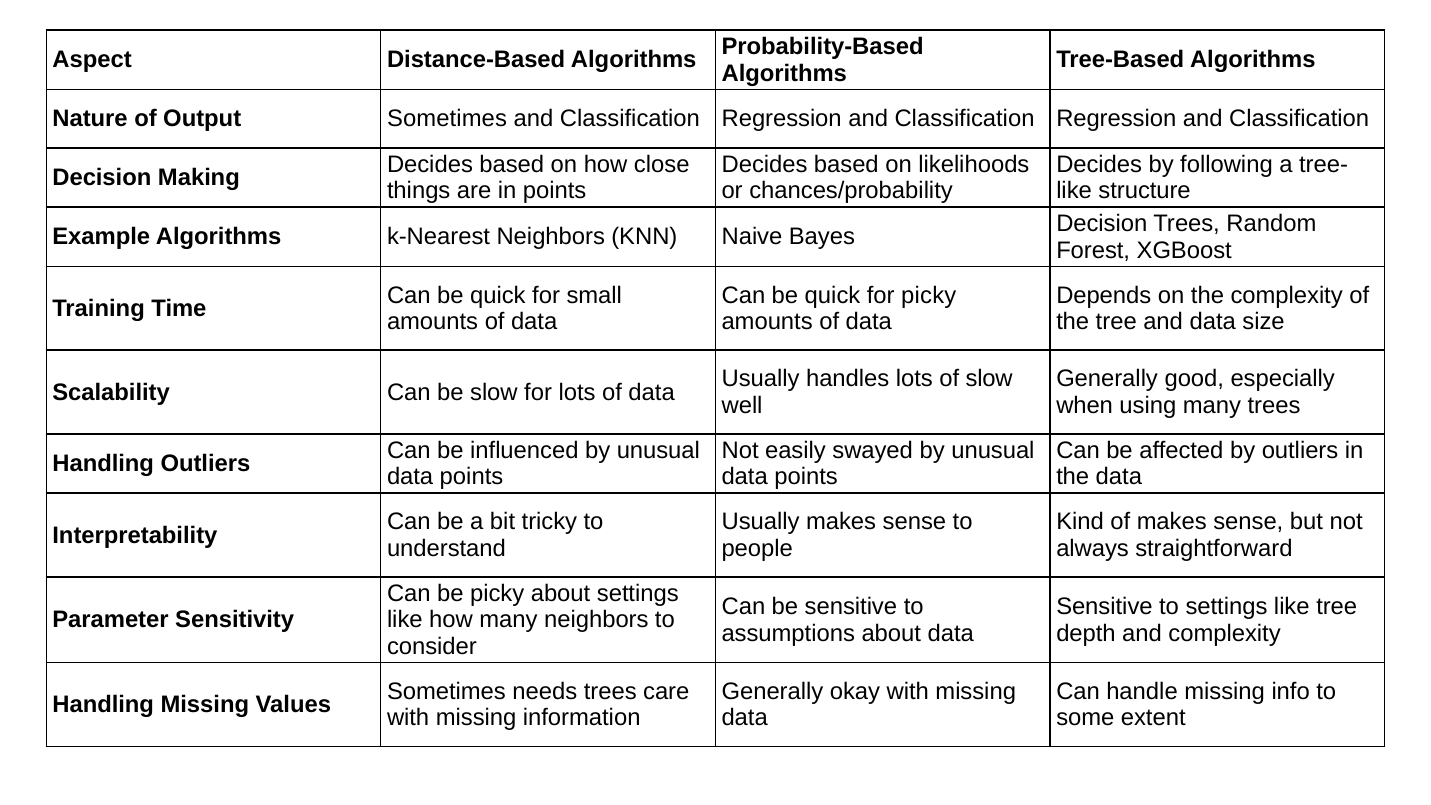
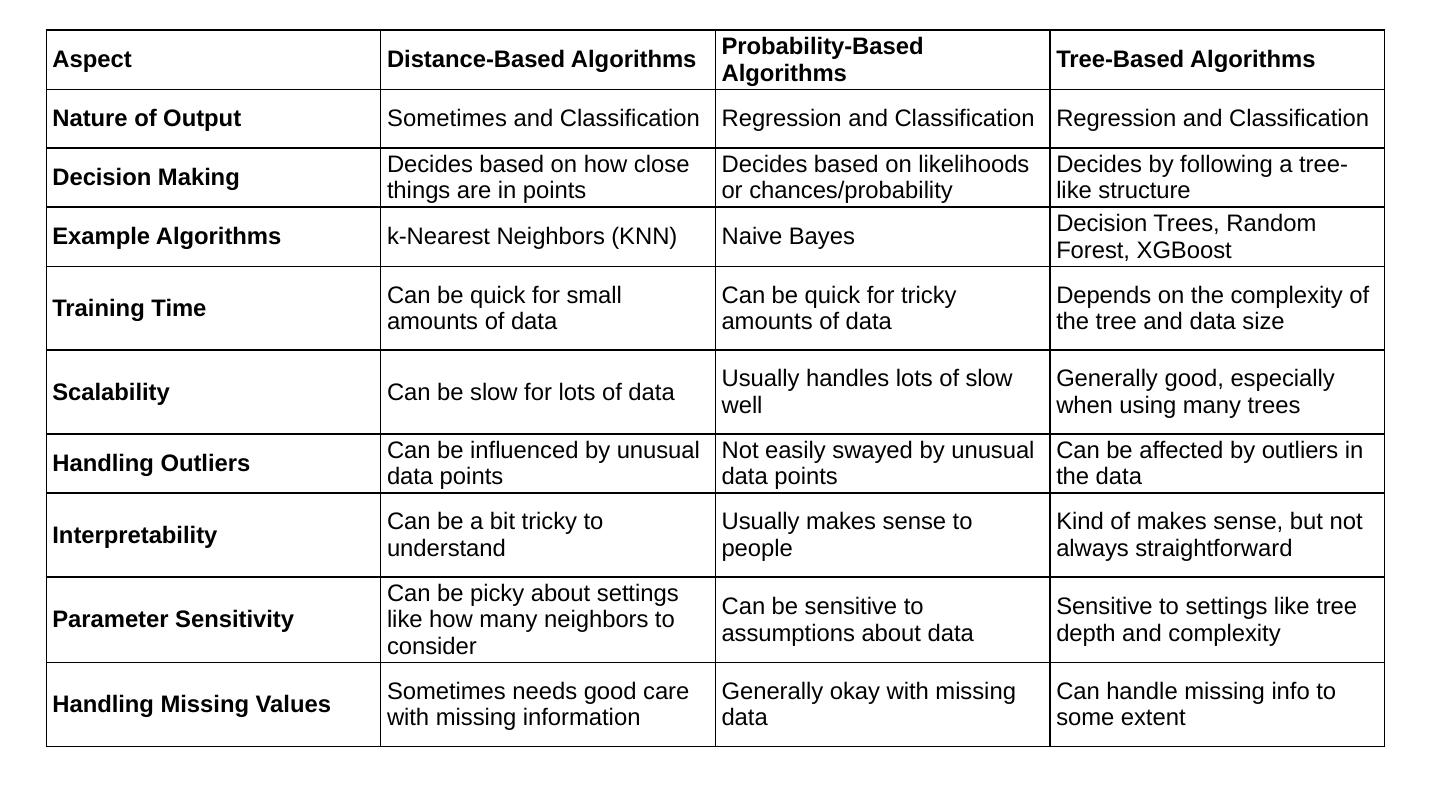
for picky: picky -> tricky
needs trees: trees -> good
